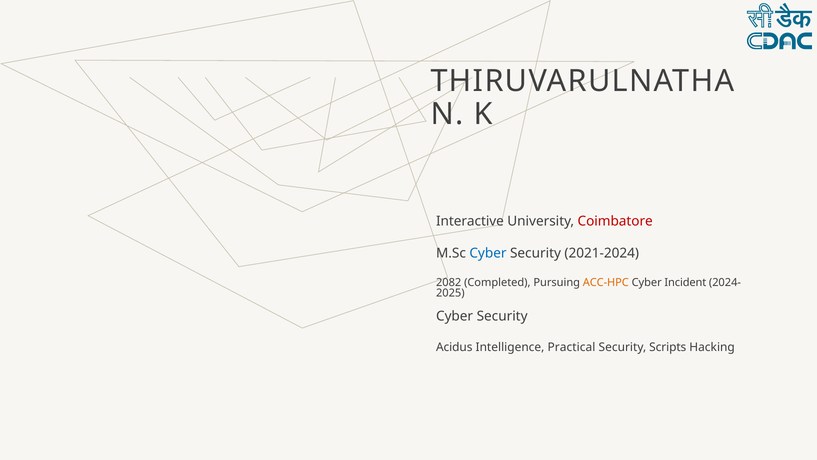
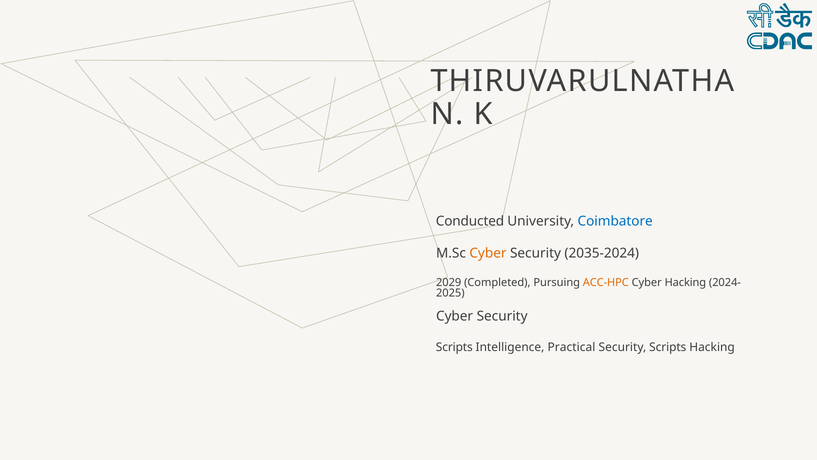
Interactive: Interactive -> Conducted
Coimbatore colour: red -> blue
Cyber at (488, 253) colour: blue -> orange
2021-2024: 2021-2024 -> 2035-2024
2082: 2082 -> 2029
Cyber Incident: Incident -> Hacking
Acidus at (454, 347): Acidus -> Scripts
